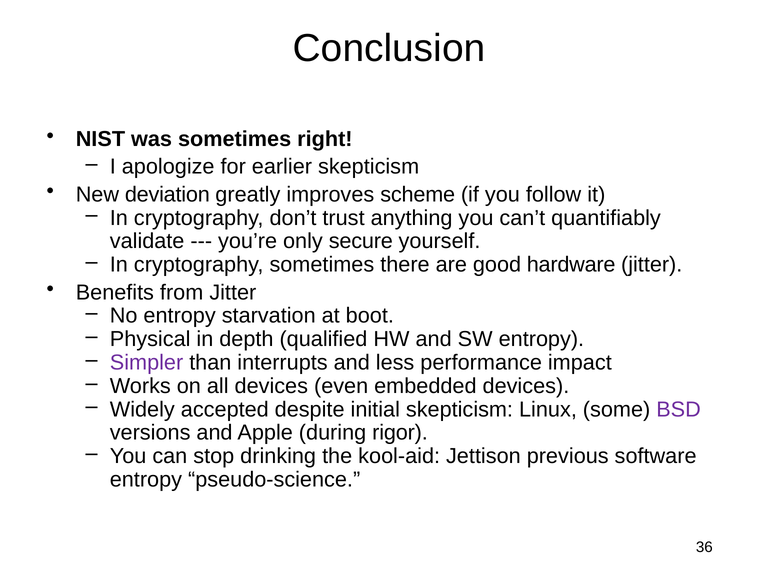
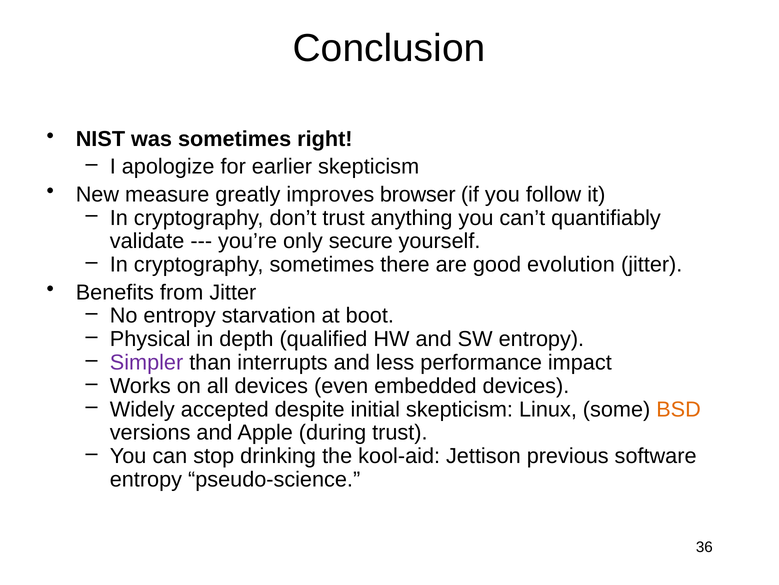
deviation: deviation -> measure
scheme: scheme -> browser
hardware: hardware -> evolution
BSD colour: purple -> orange
during rigor: rigor -> trust
